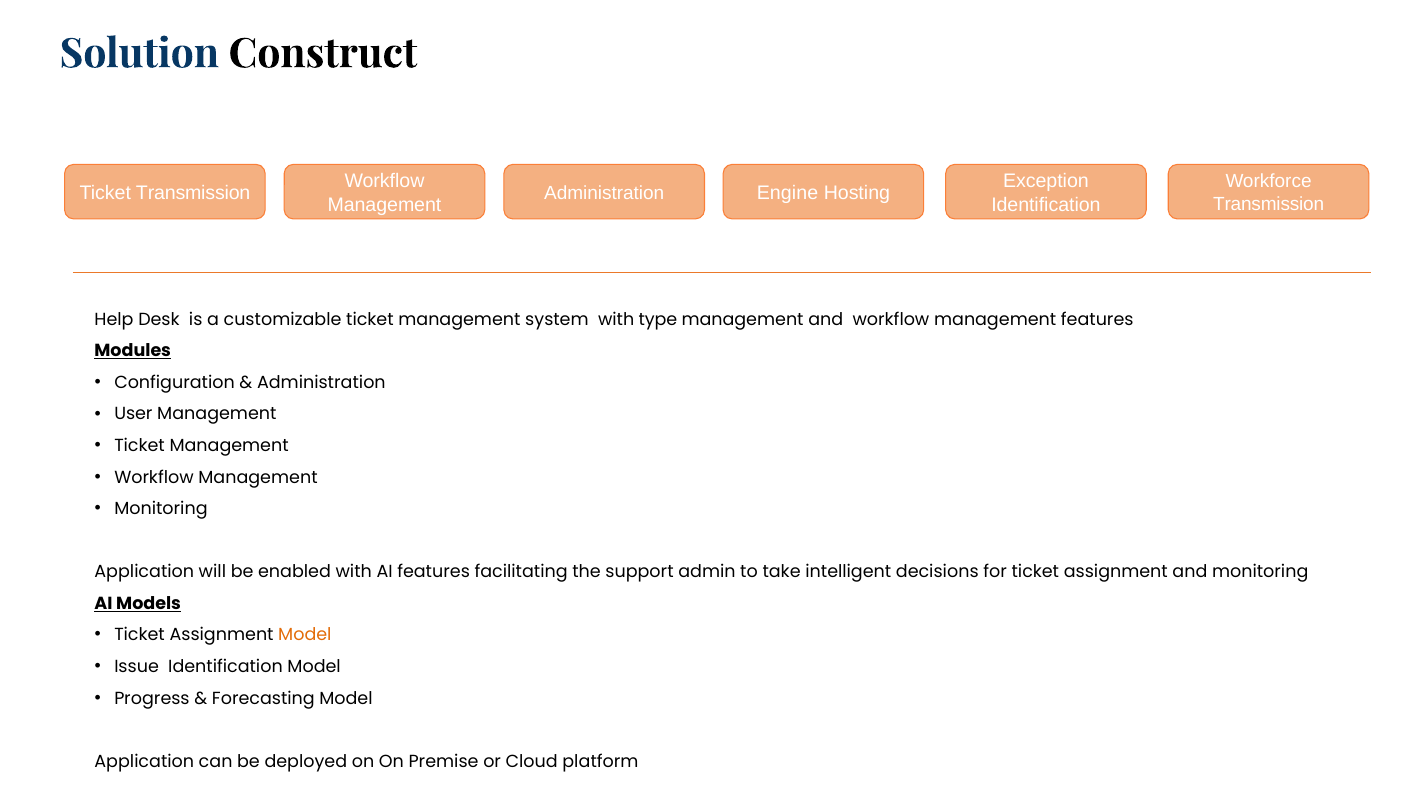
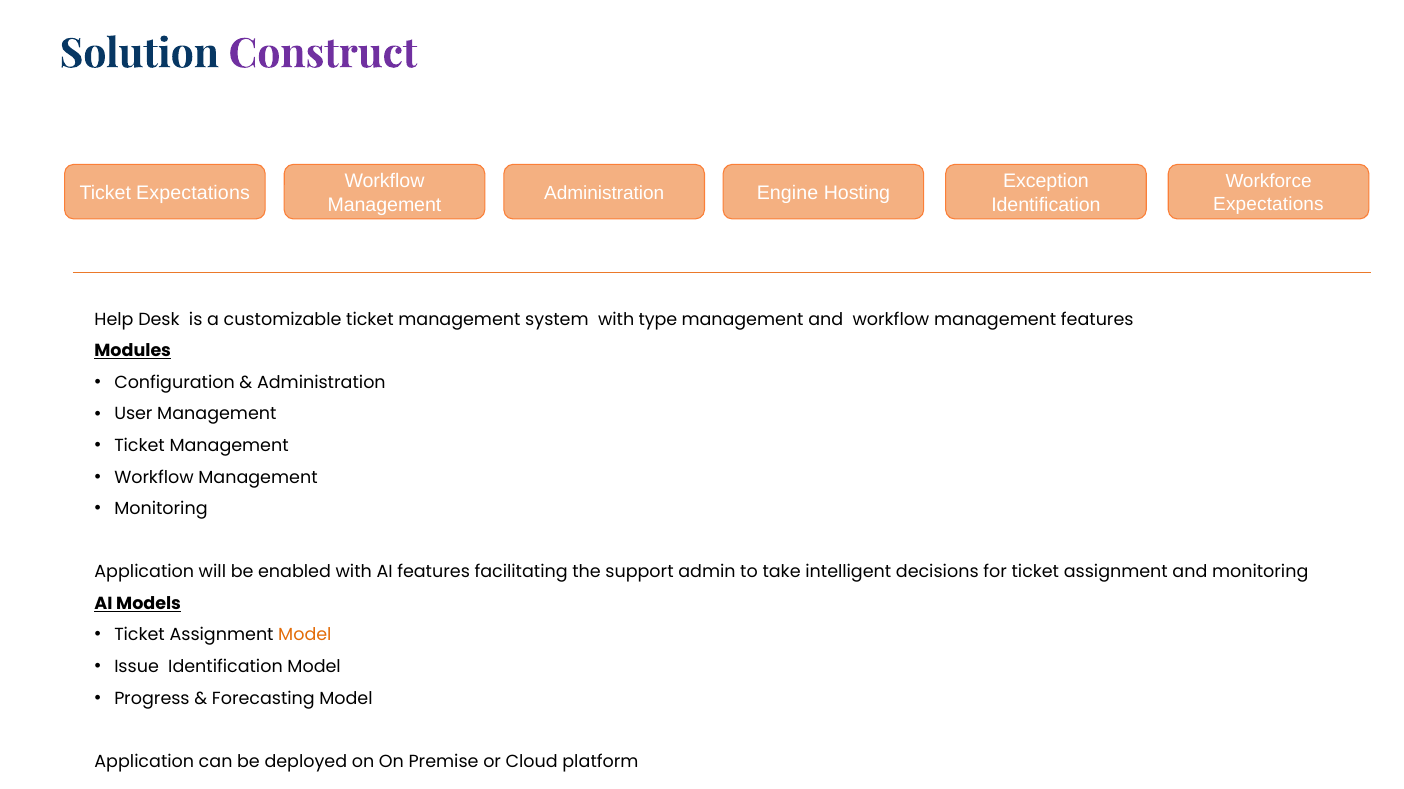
Construct colour: black -> purple
Ticket Transmission: Transmission -> Expectations
Transmission at (1269, 205): Transmission -> Expectations
